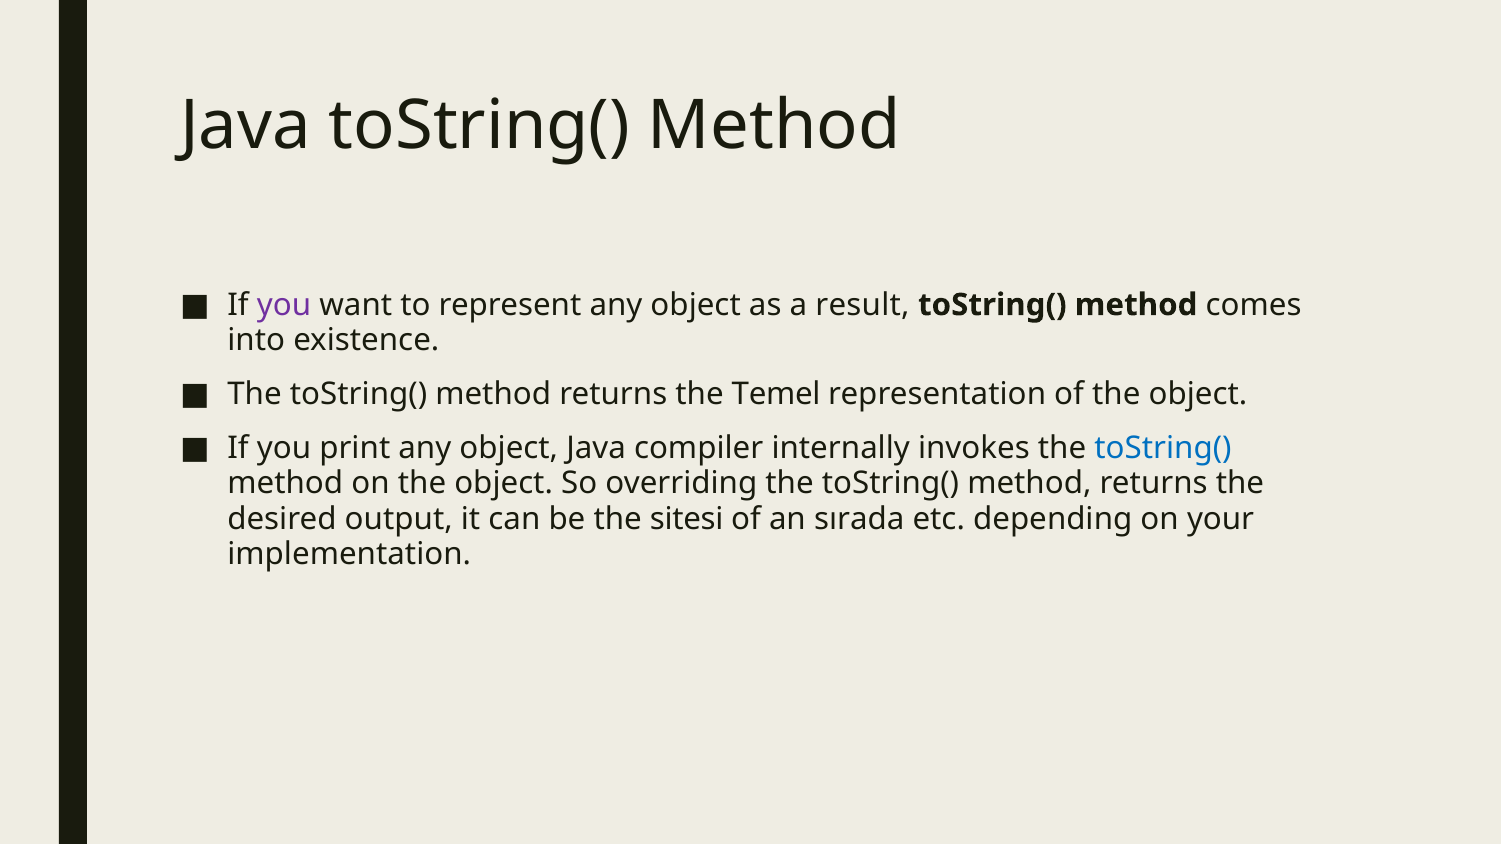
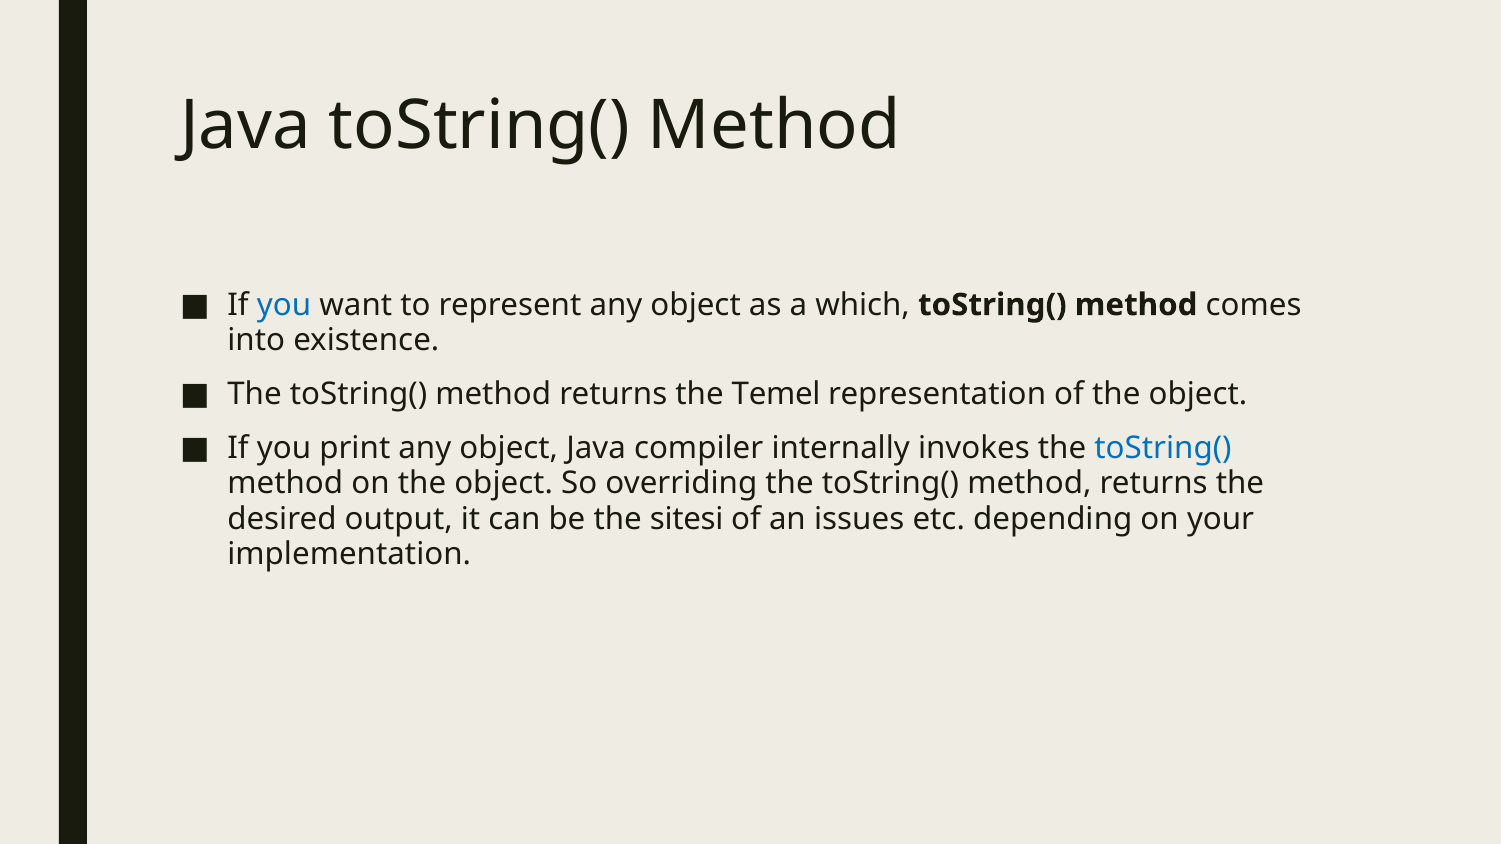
you at (284, 305) colour: purple -> blue
result: result -> which
sırada: sırada -> issues
